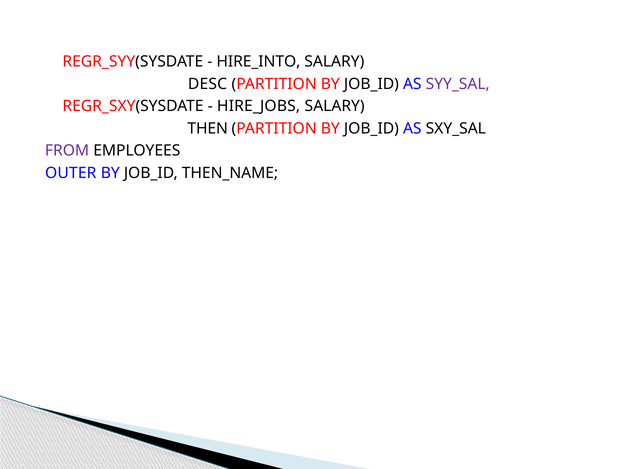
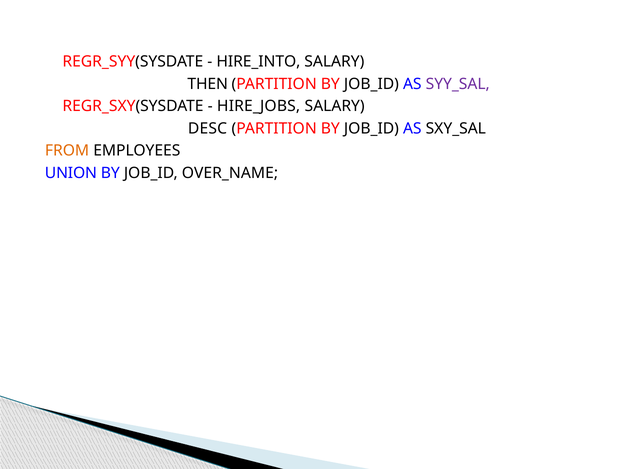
DESC: DESC -> THEN
THEN: THEN -> DESC
FROM colour: purple -> orange
OUTER: OUTER -> UNION
THEN_NAME: THEN_NAME -> OVER_NAME
